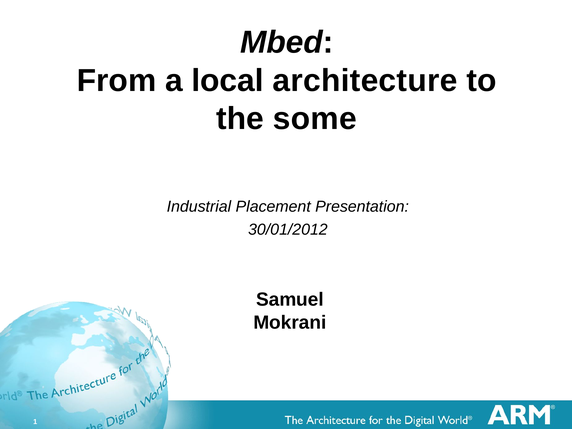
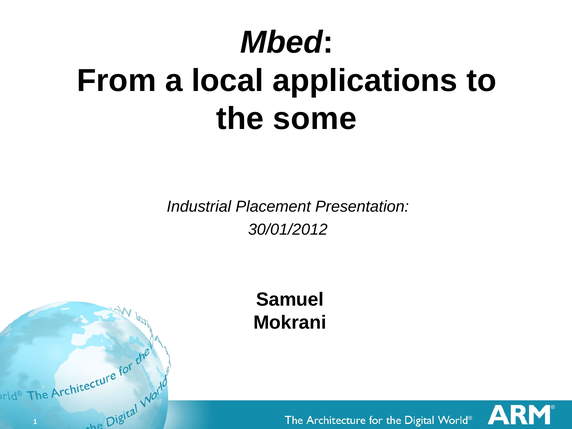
architecture: architecture -> applications
